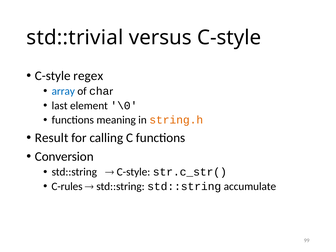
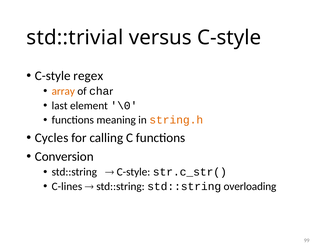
array colour: blue -> orange
Result: Result -> Cycles
C-rules: C-rules -> C-lines
accumulate: accumulate -> overloading
